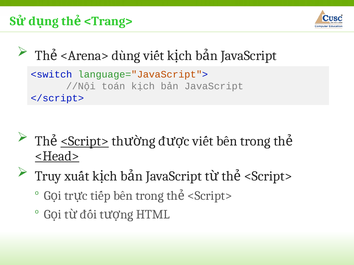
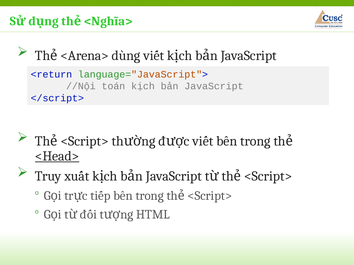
<Trang>: <Trang> -> <Nghĩa>
<switch: <switch -> <return
<Script> at (85, 141) underline: present -> none
